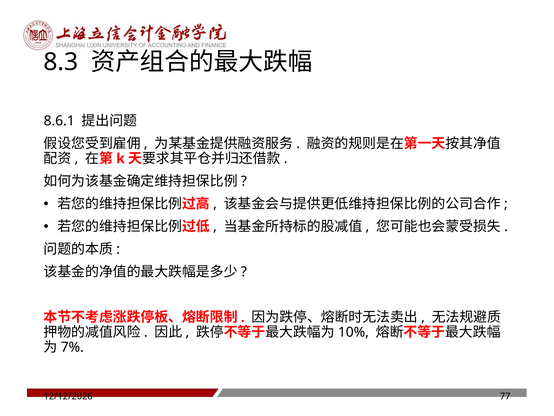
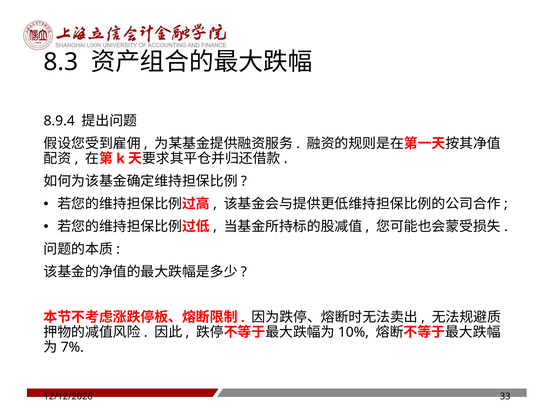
8.6.1: 8.6.1 -> 8.9.4
77: 77 -> 33
